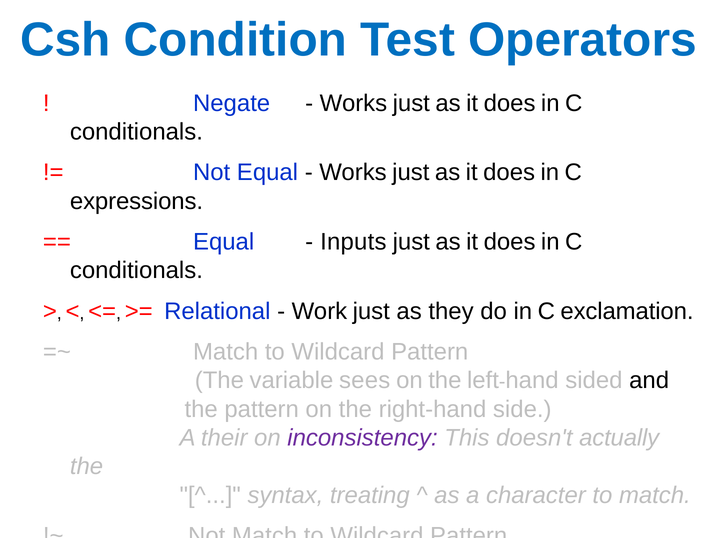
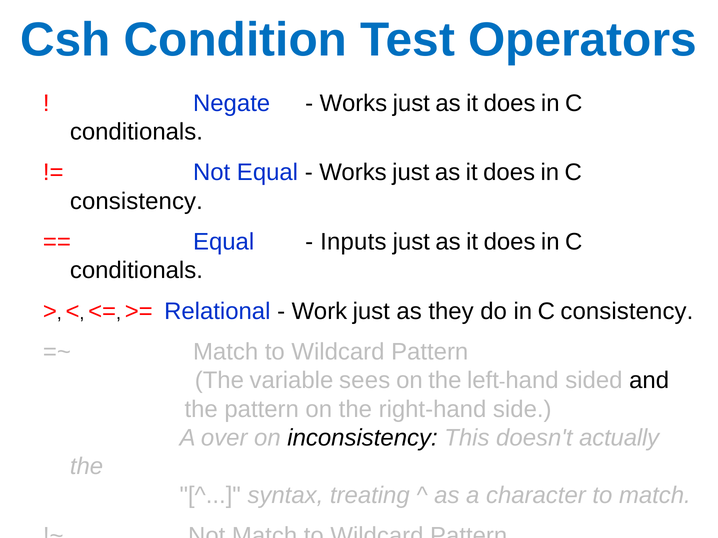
expressions at (136, 201): expressions -> consistency
do in C exclamation: exclamation -> consistency
their: their -> over
inconsistency at (363, 438) colour: purple -> black
